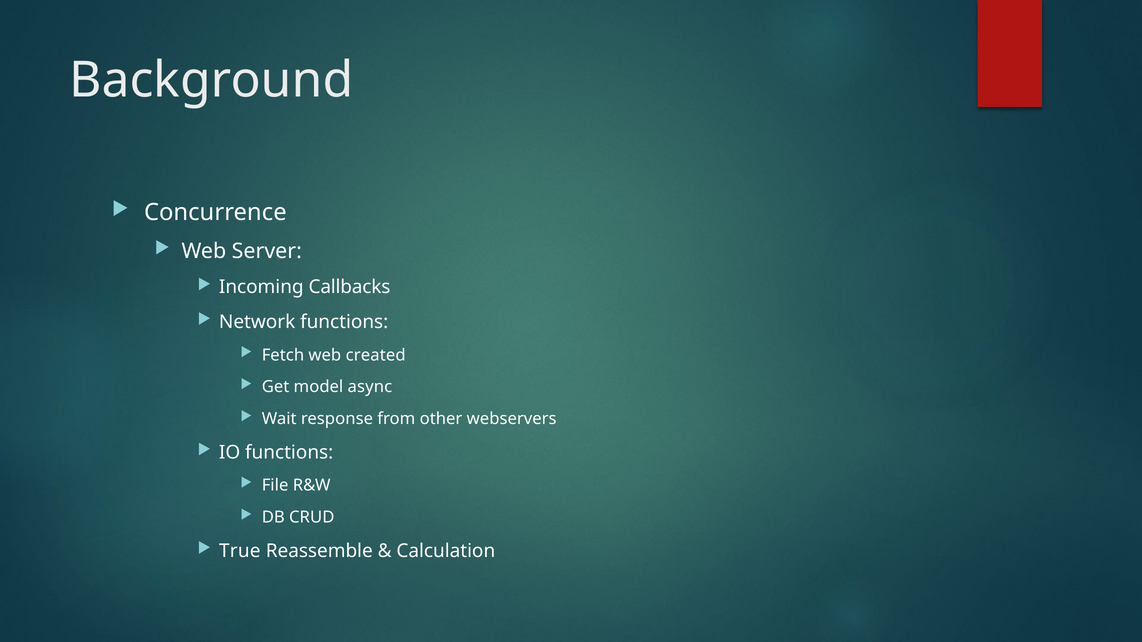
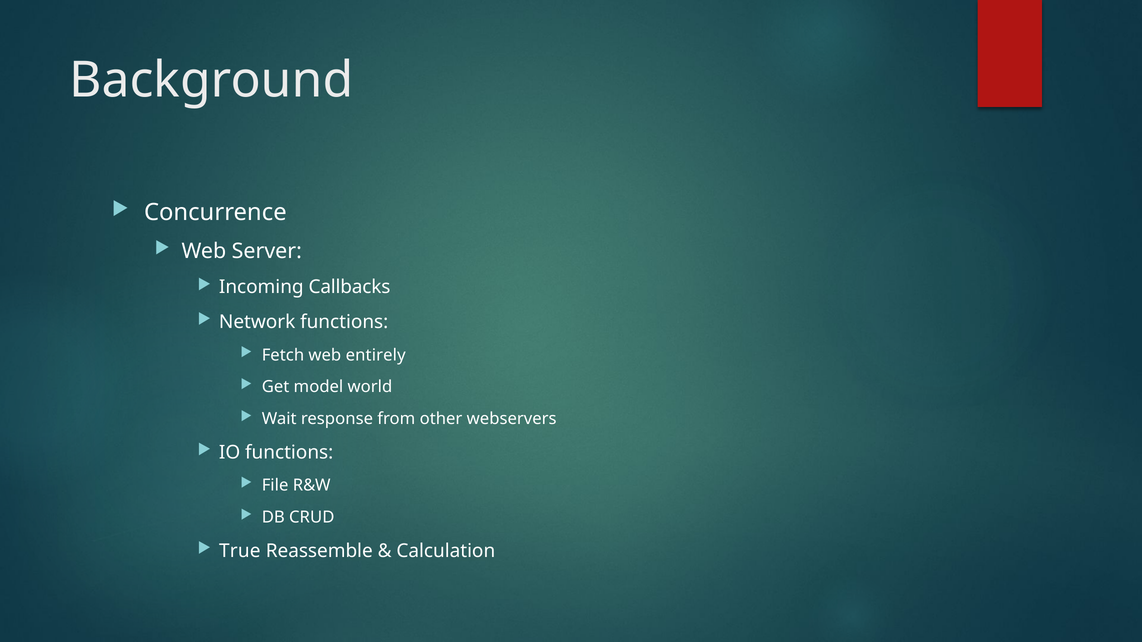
created: created -> entirely
async: async -> world
